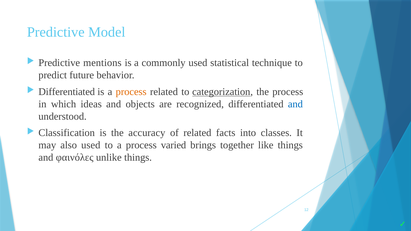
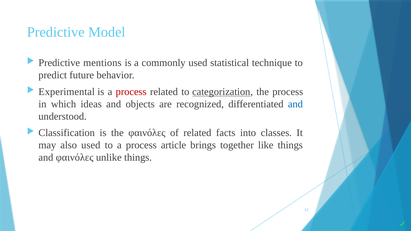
Differentiated at (67, 92): Differentiated -> Experimental
process at (131, 92) colour: orange -> red
the accuracy: accuracy -> φαινόλες
varied: varied -> article
